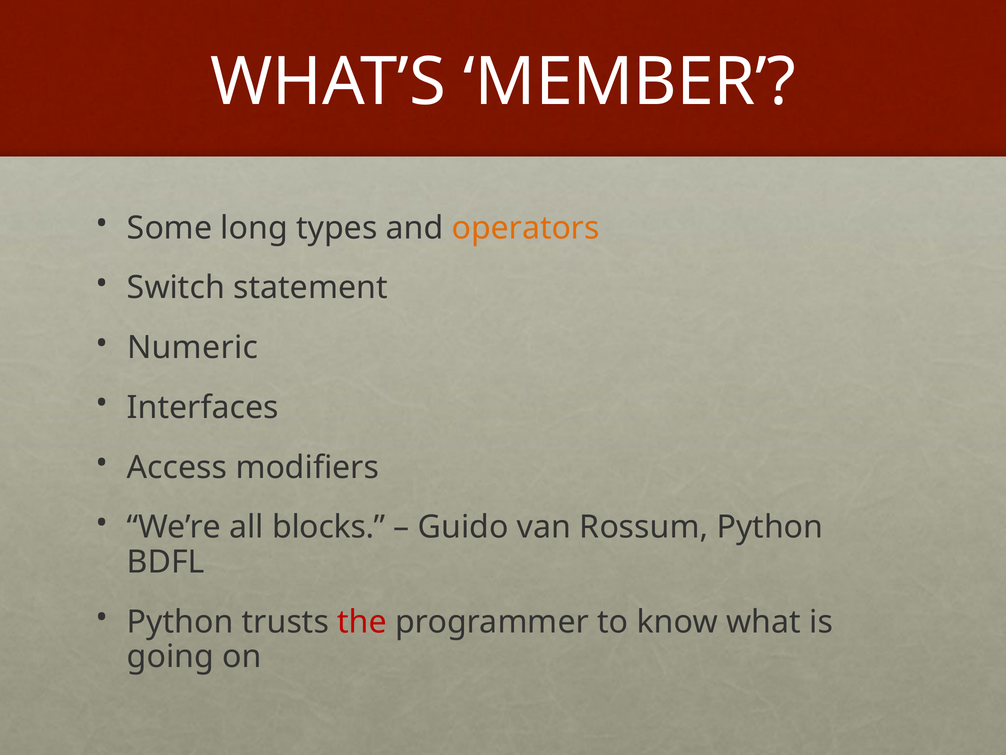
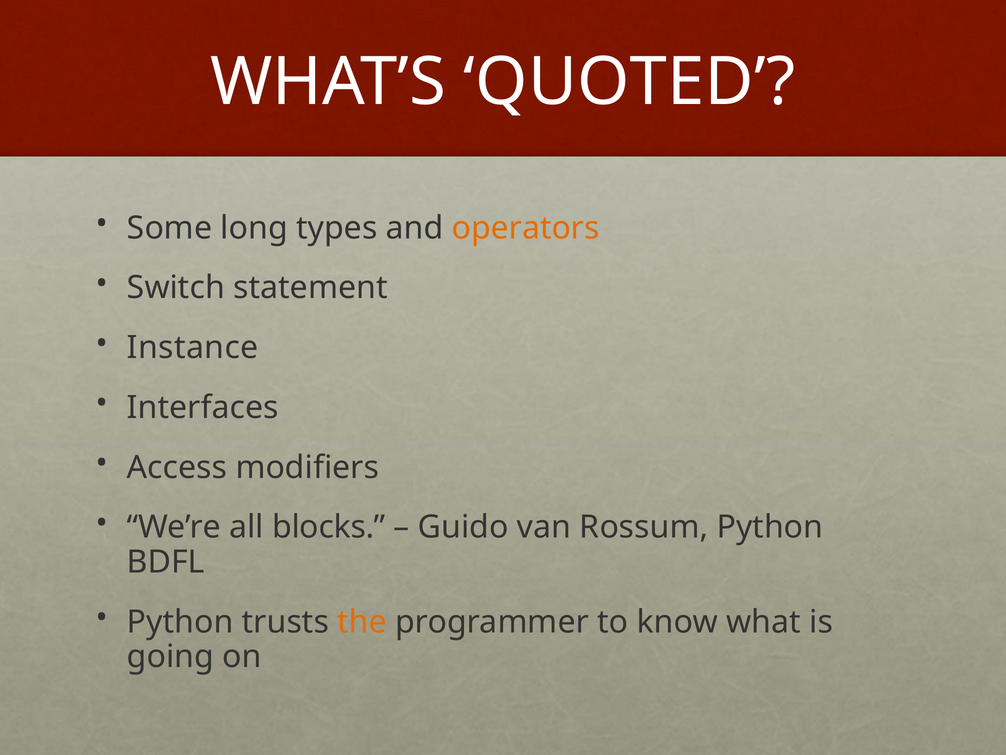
MEMBER: MEMBER -> QUOTED
Numeric: Numeric -> Instance
the colour: red -> orange
